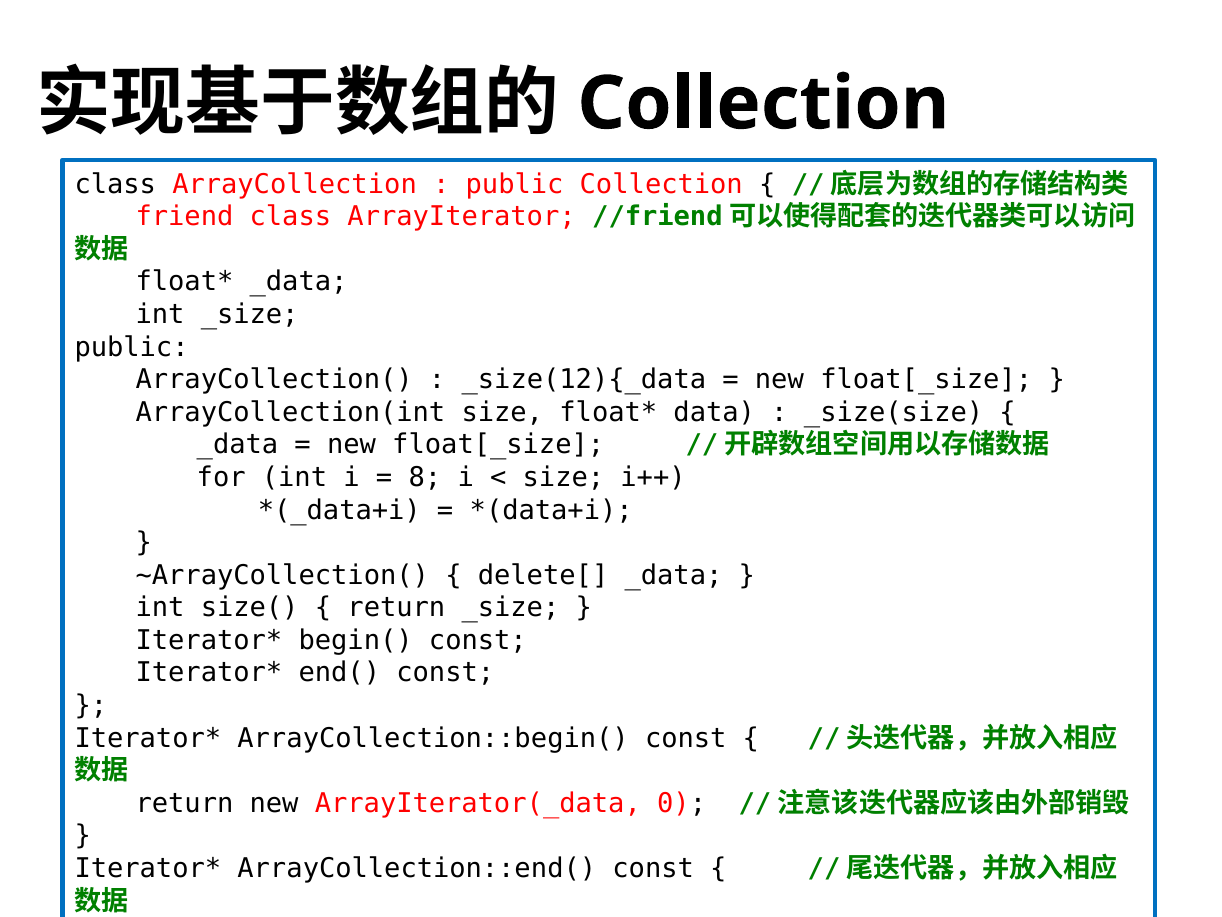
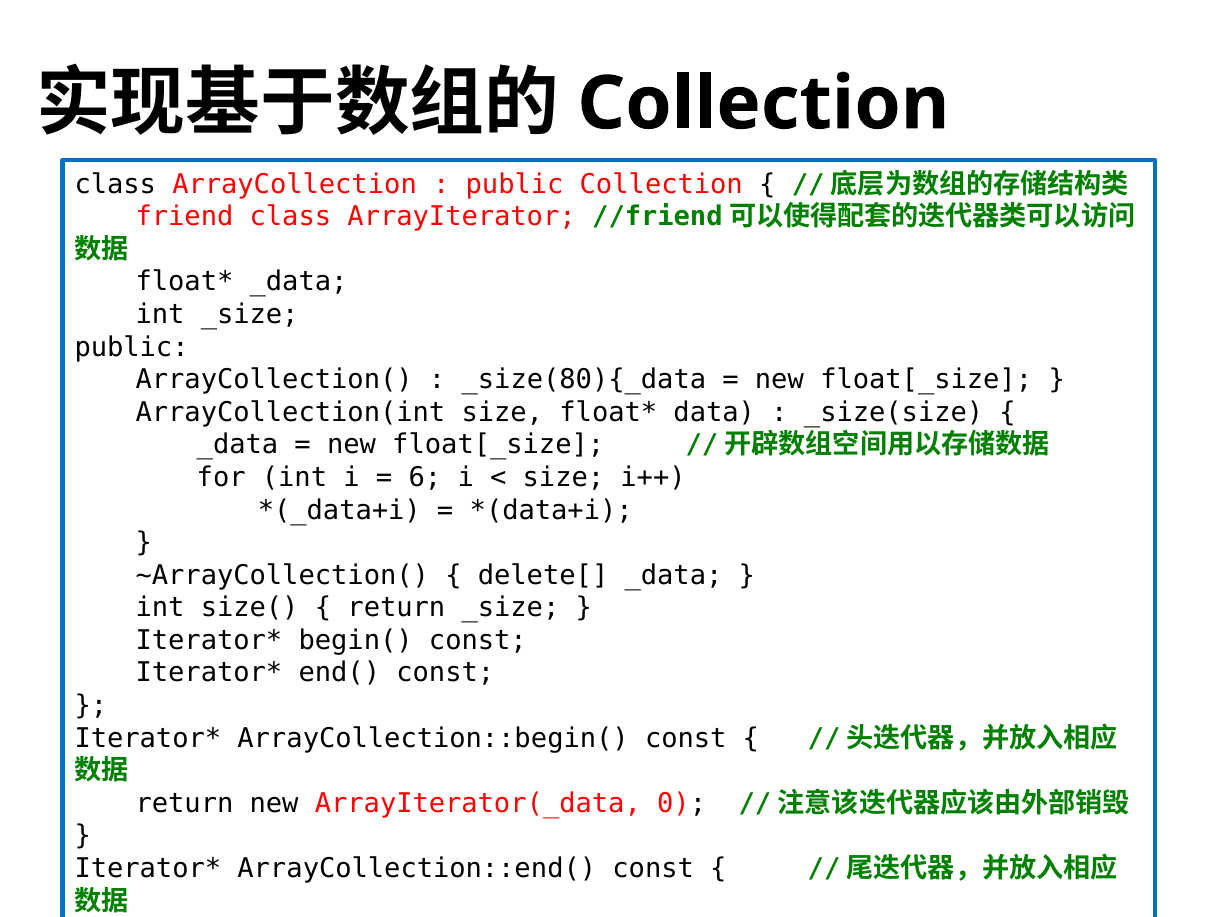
_size(12){_data: _size(12){_data -> _size(80){_data
8: 8 -> 6
